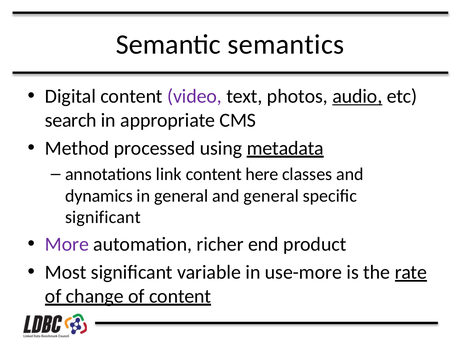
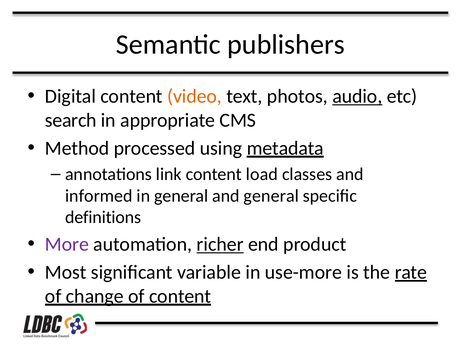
semantics: semantics -> publishers
video colour: purple -> orange
here: here -> load
dynamics: dynamics -> informed
significant at (103, 217): significant -> definitions
richer underline: none -> present
